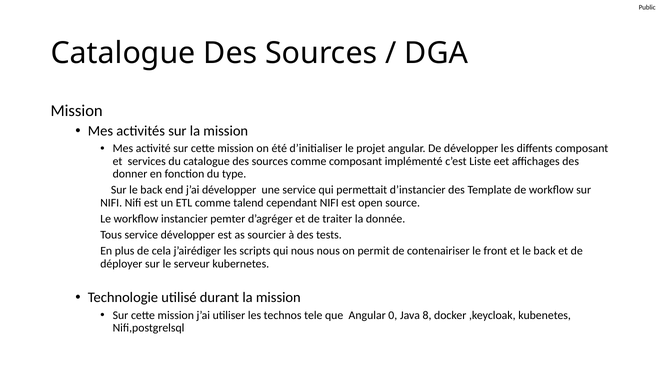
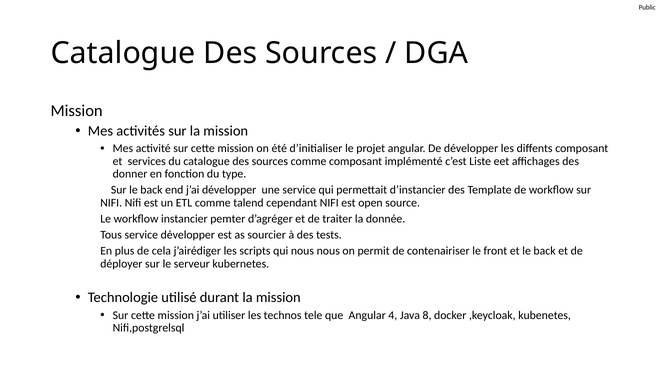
0: 0 -> 4
